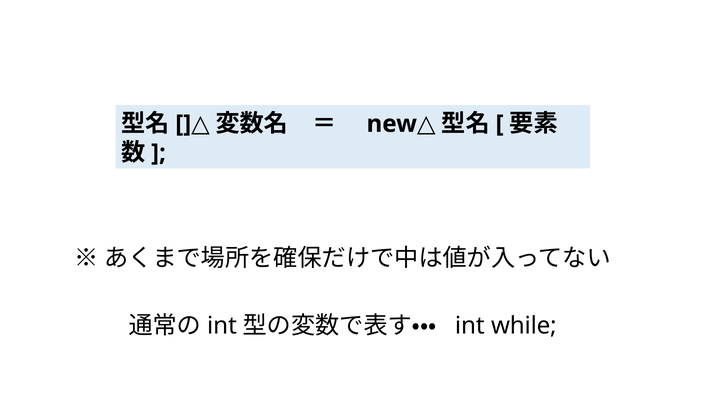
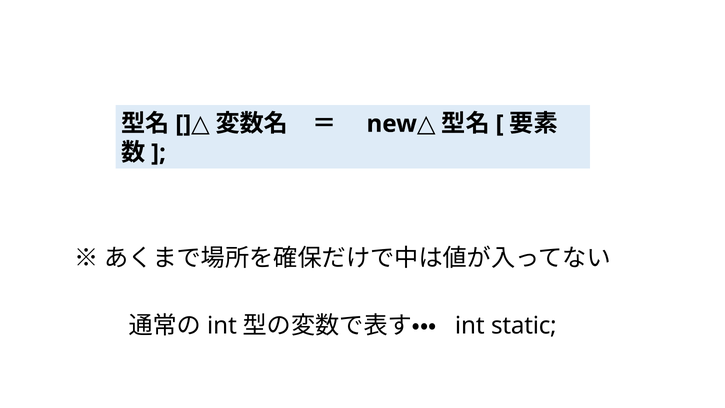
while: while -> static
